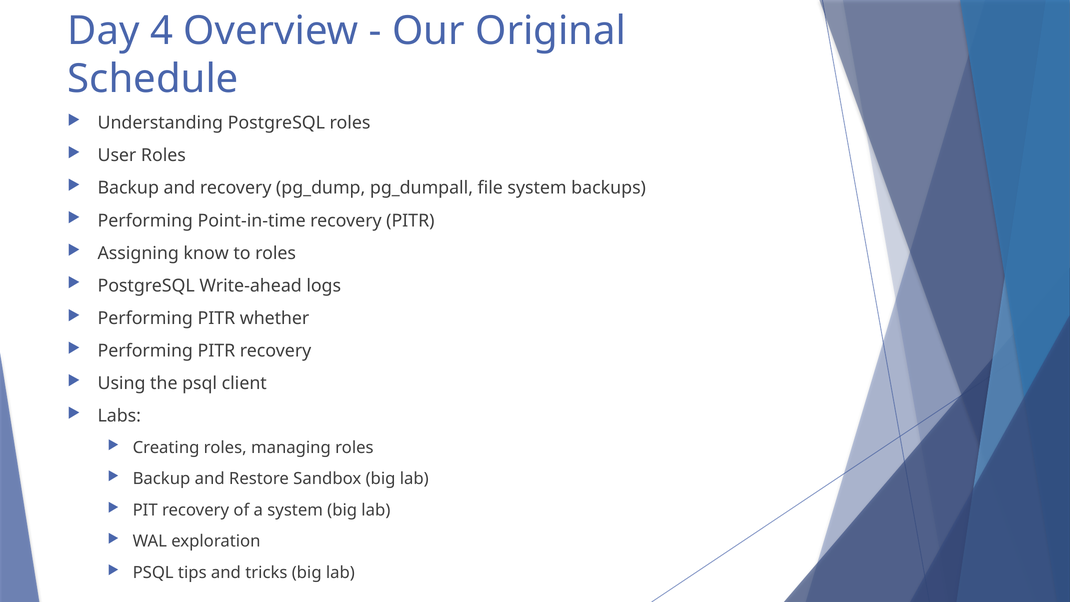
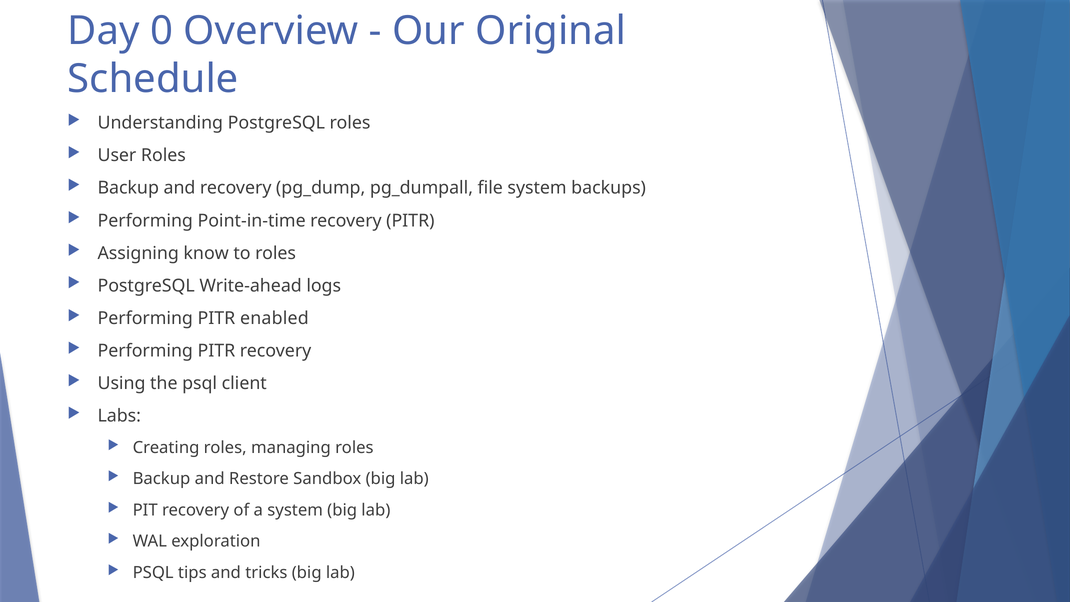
4: 4 -> 0
whether: whether -> enabled
